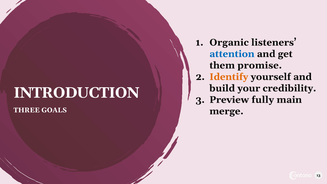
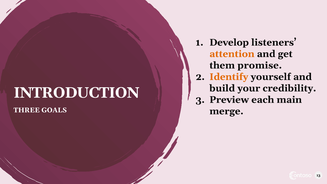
Organic: Organic -> Develop
attention colour: blue -> orange
fully: fully -> each
